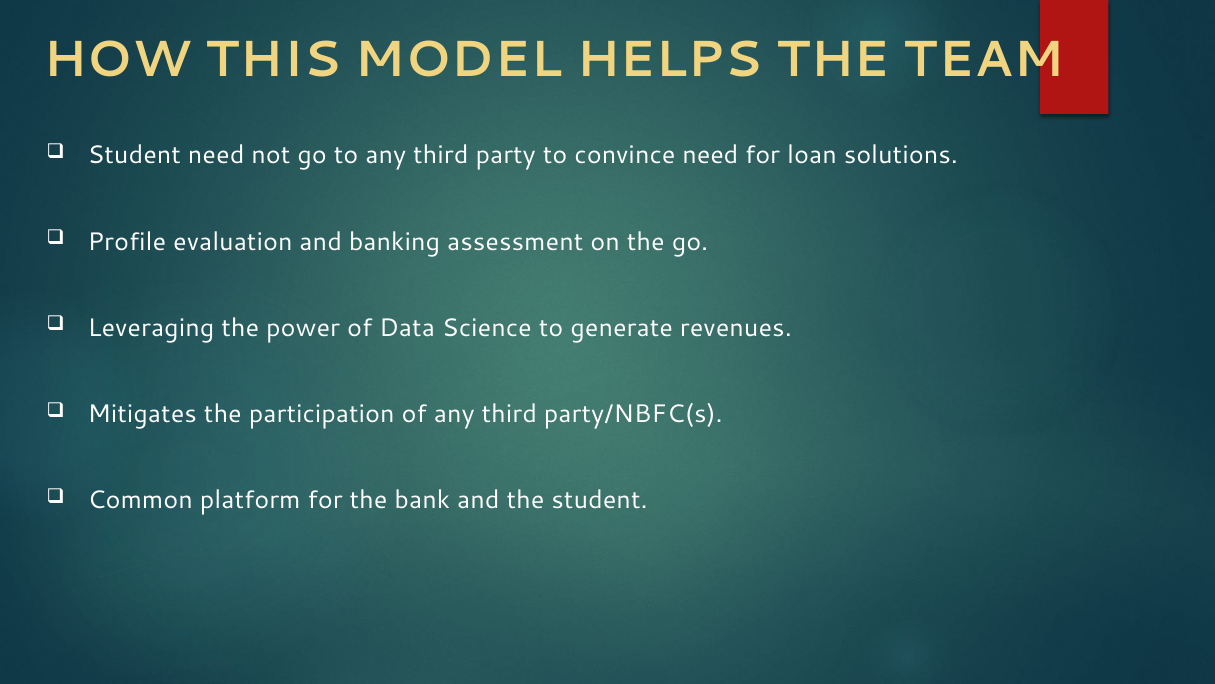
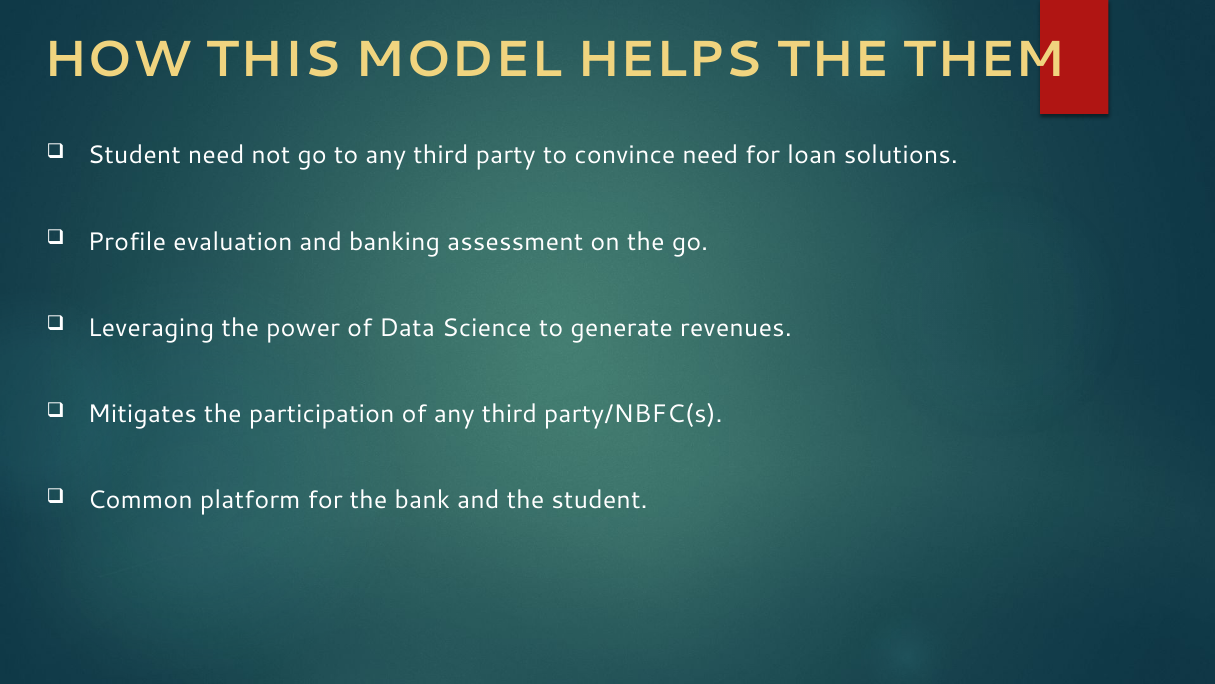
TEAM: TEAM -> THEM
